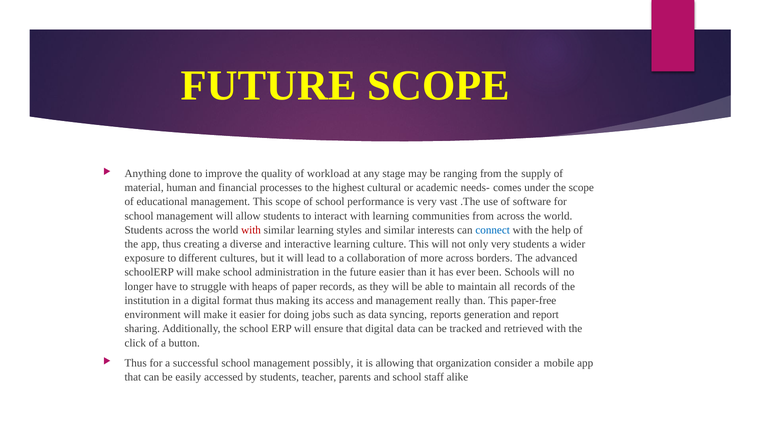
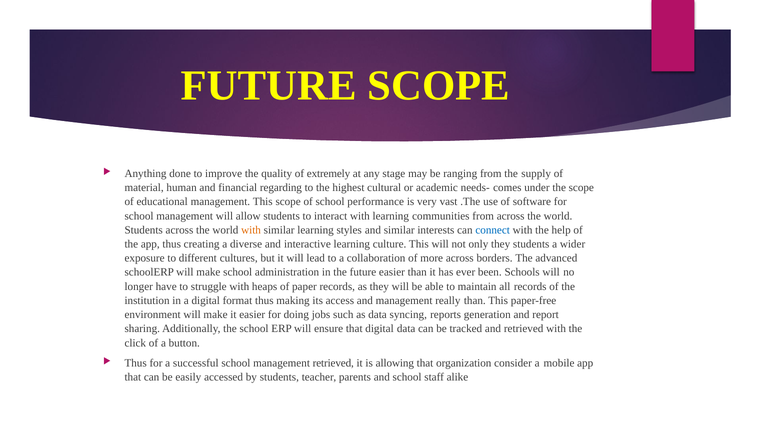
workload: workload -> extremely
processes: processes -> regarding
with at (251, 230) colour: red -> orange
only very: very -> they
management possibly: possibly -> retrieved
